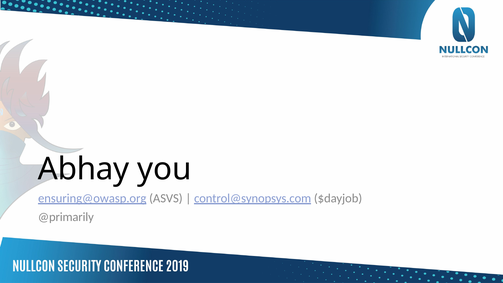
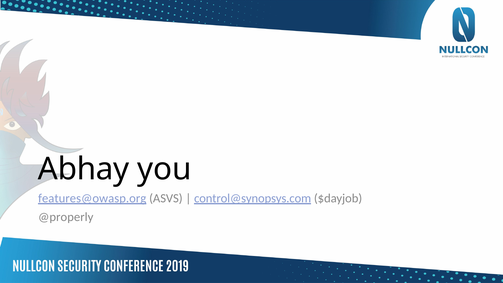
ensuring@owasp.org: ensuring@owasp.org -> features@owasp.org
@primarily: @primarily -> @properly
